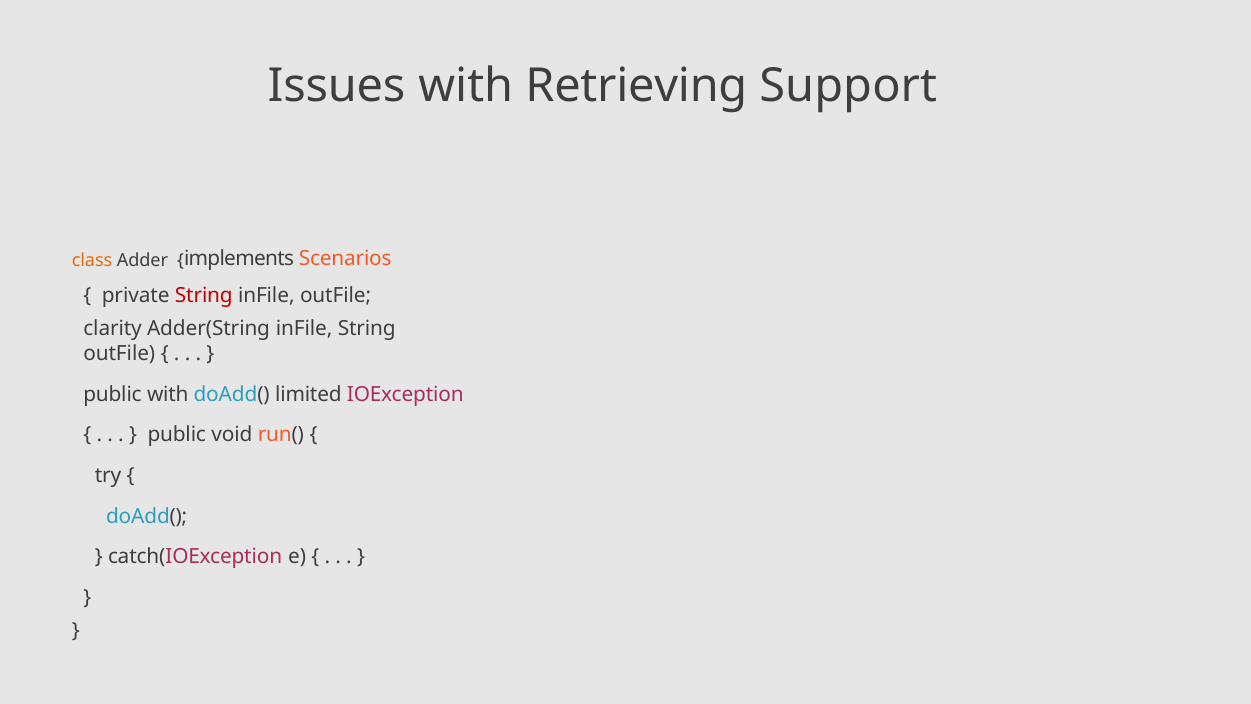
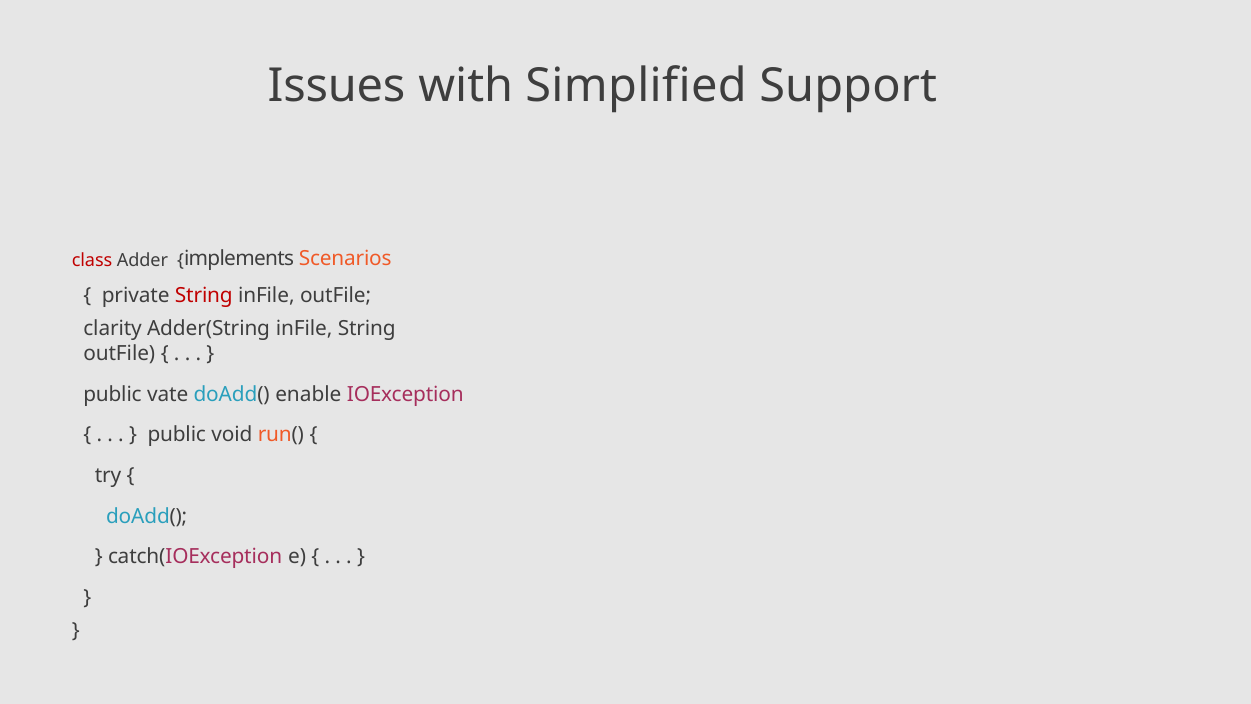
Retrieving: Retrieving -> Simplified
class colour: orange -> red
public with: with -> vate
limited: limited -> enable
